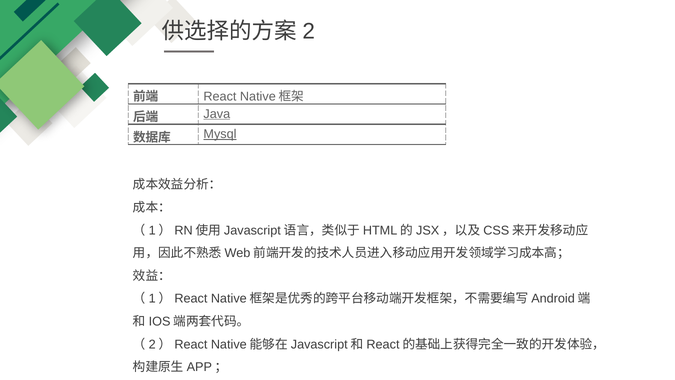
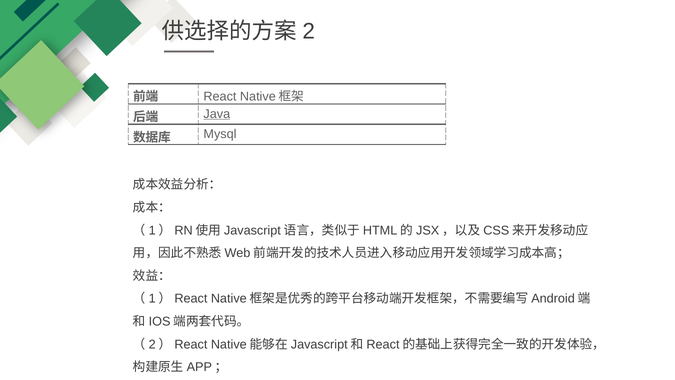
Mysql underline: present -> none
